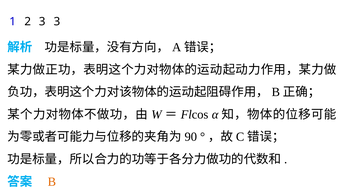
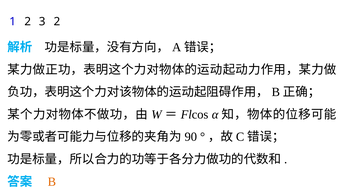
3 3: 3 -> 2
